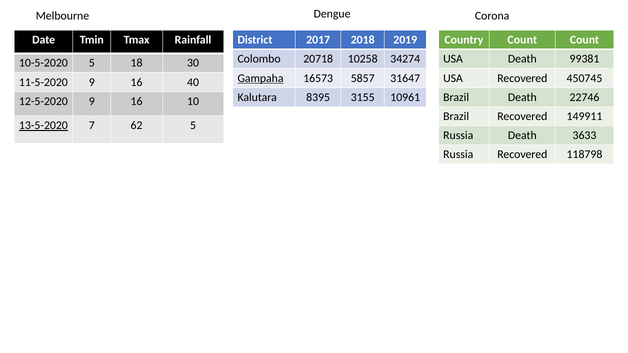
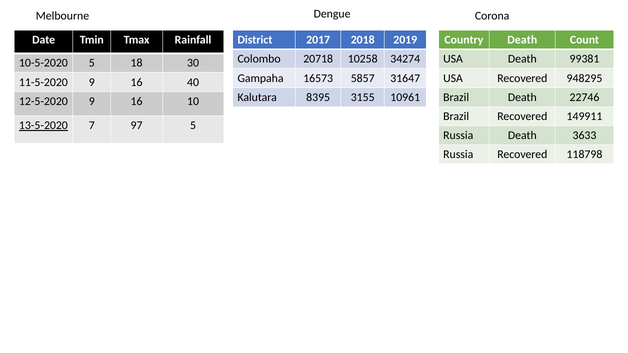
Country Count: Count -> Death
Gampaha underline: present -> none
450745: 450745 -> 948295
62: 62 -> 97
